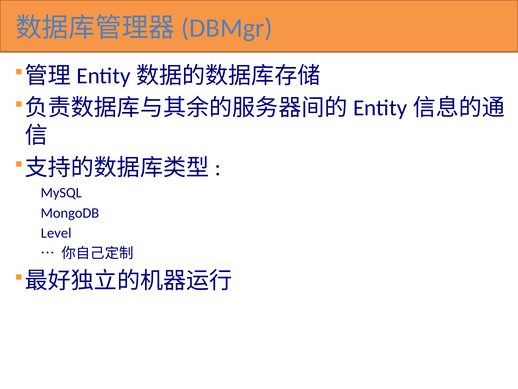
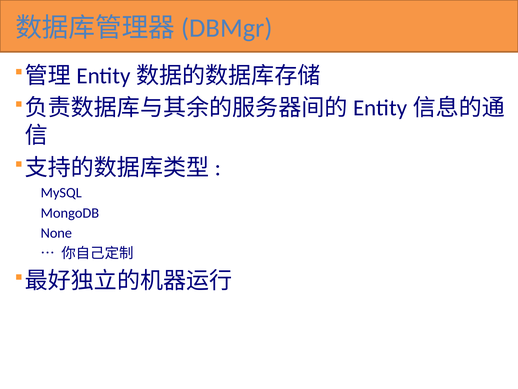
Level: Level -> None
